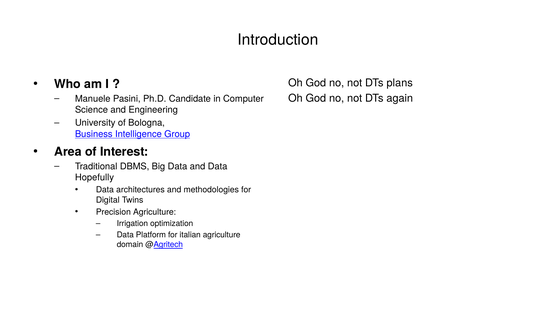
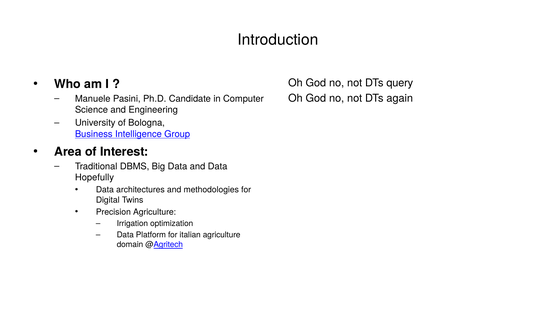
plans: plans -> query
